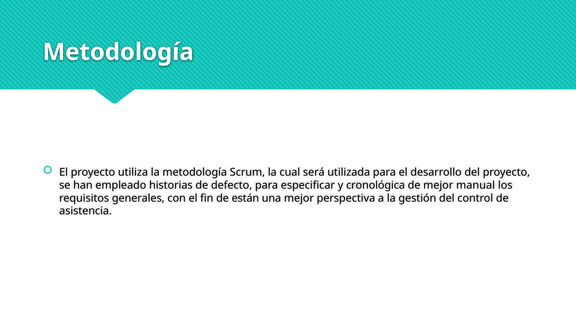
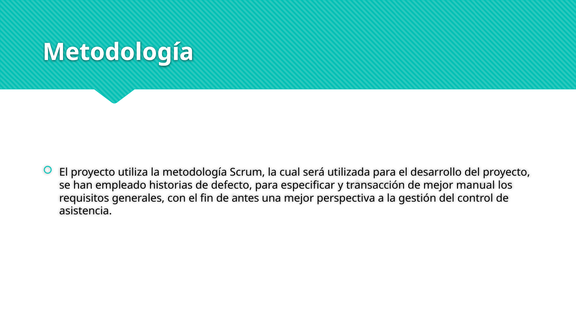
cronológica: cronológica -> transacción
están: están -> antes
